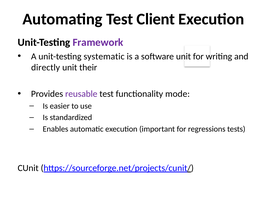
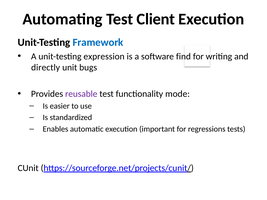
Framework colour: purple -> blue
systematic: systematic -> expression
software unit: unit -> find
their: their -> bugs
